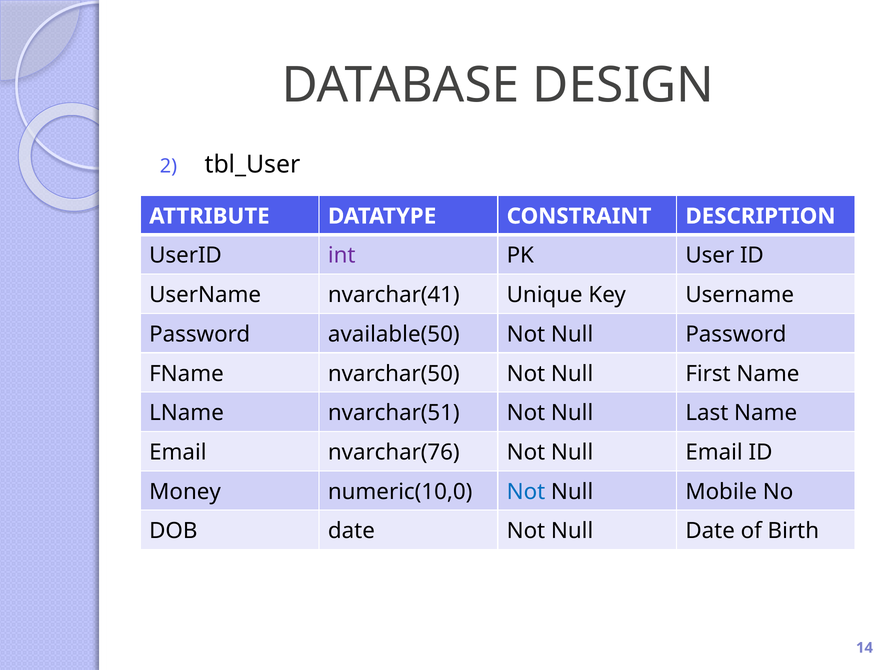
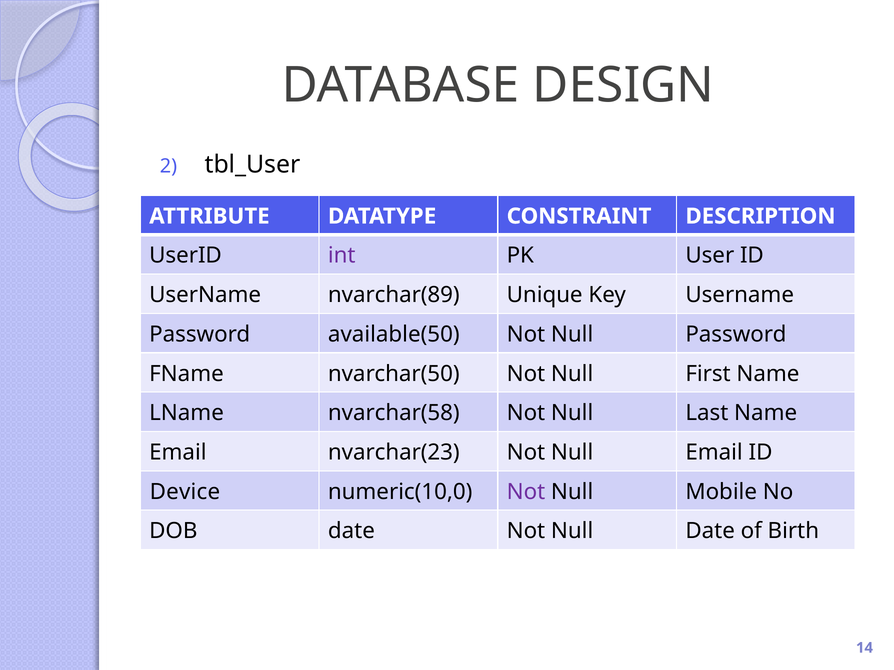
nvarchar(41: nvarchar(41 -> nvarchar(89
nvarchar(51: nvarchar(51 -> nvarchar(58
nvarchar(76: nvarchar(76 -> nvarchar(23
Money: Money -> Device
Not at (526, 492) colour: blue -> purple
